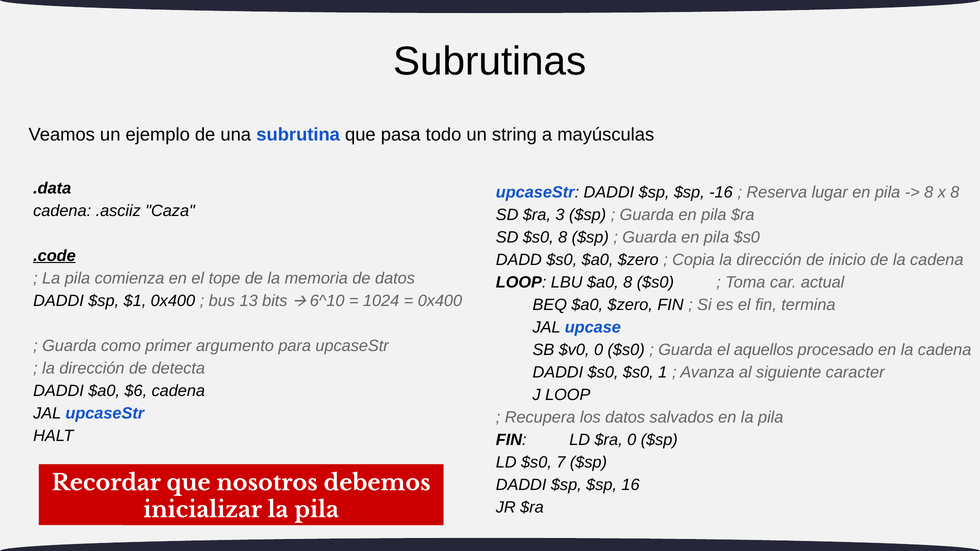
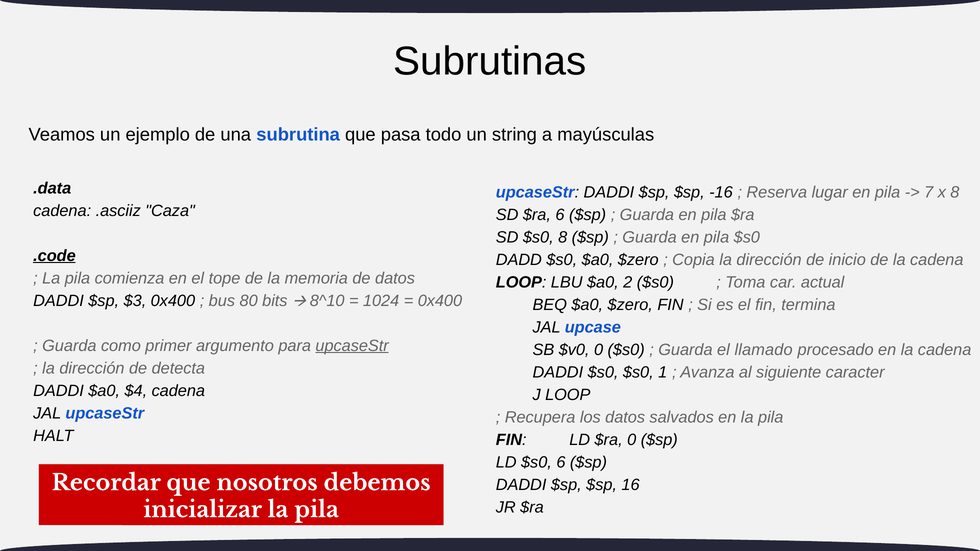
8 at (929, 192): 8 -> 7
$ra 3: 3 -> 6
$a0 8: 8 -> 2
$1: $1 -> $3
13: 13 -> 80
6^10: 6^10 -> 8^10
upcaseStr at (352, 346) underline: none -> present
aquellos: aquellos -> llamado
$6: $6 -> $4
$s0 7: 7 -> 6
